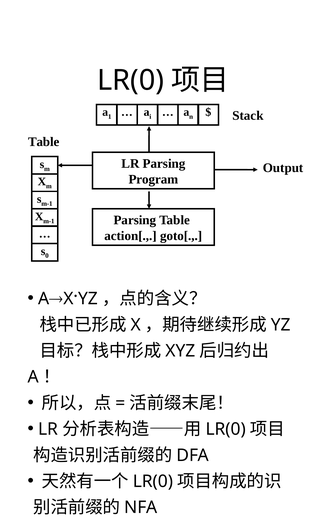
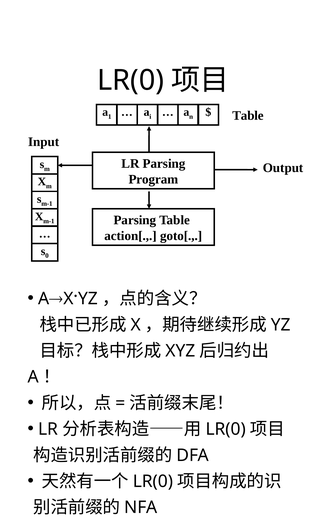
Stack at (248, 116): Stack -> Table
Table at (44, 142): Table -> Input
